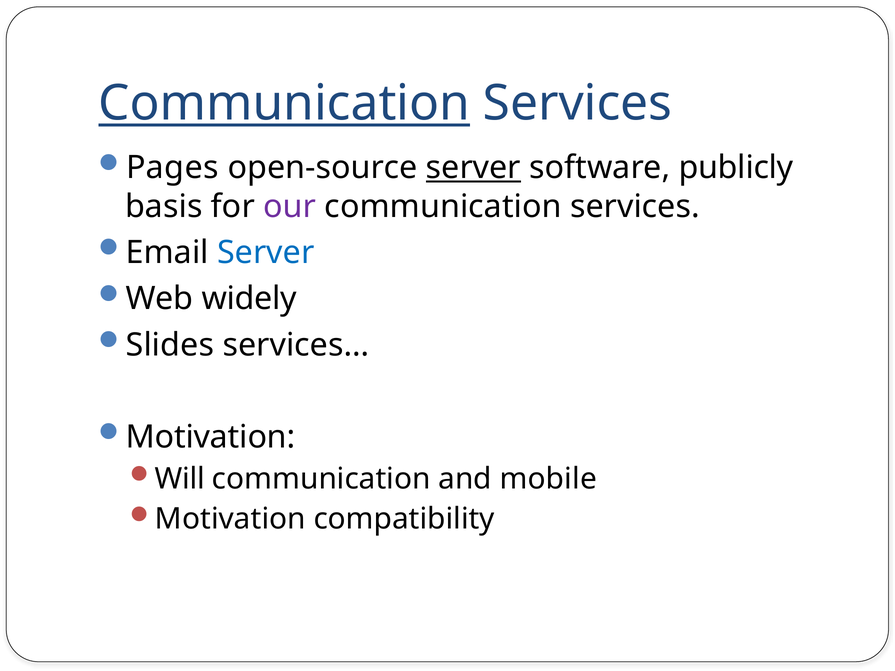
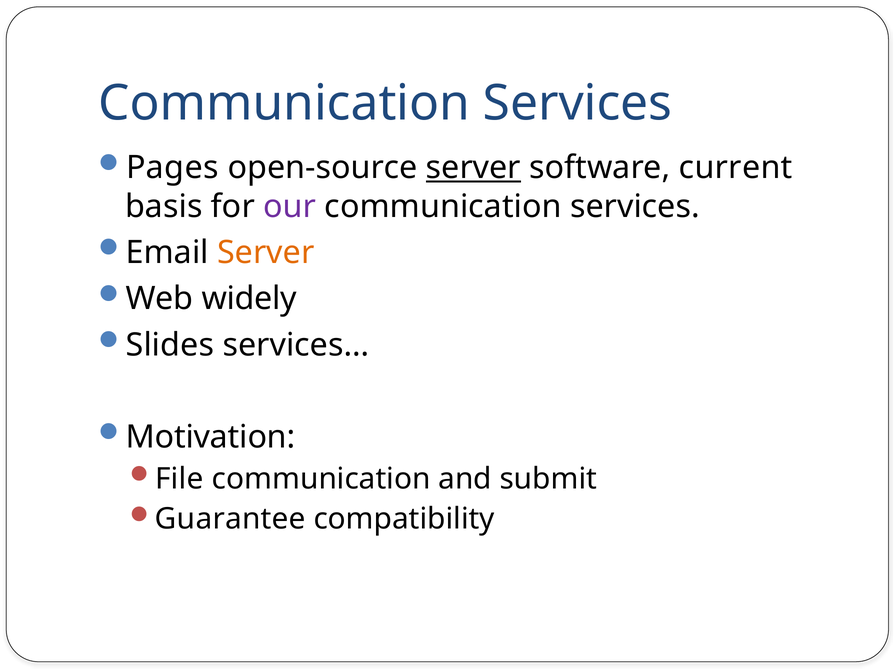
Communication at (284, 103) underline: present -> none
publicly: publicly -> current
Server at (266, 253) colour: blue -> orange
Will: Will -> File
mobile: mobile -> submit
Motivation at (230, 519): Motivation -> Guarantee
